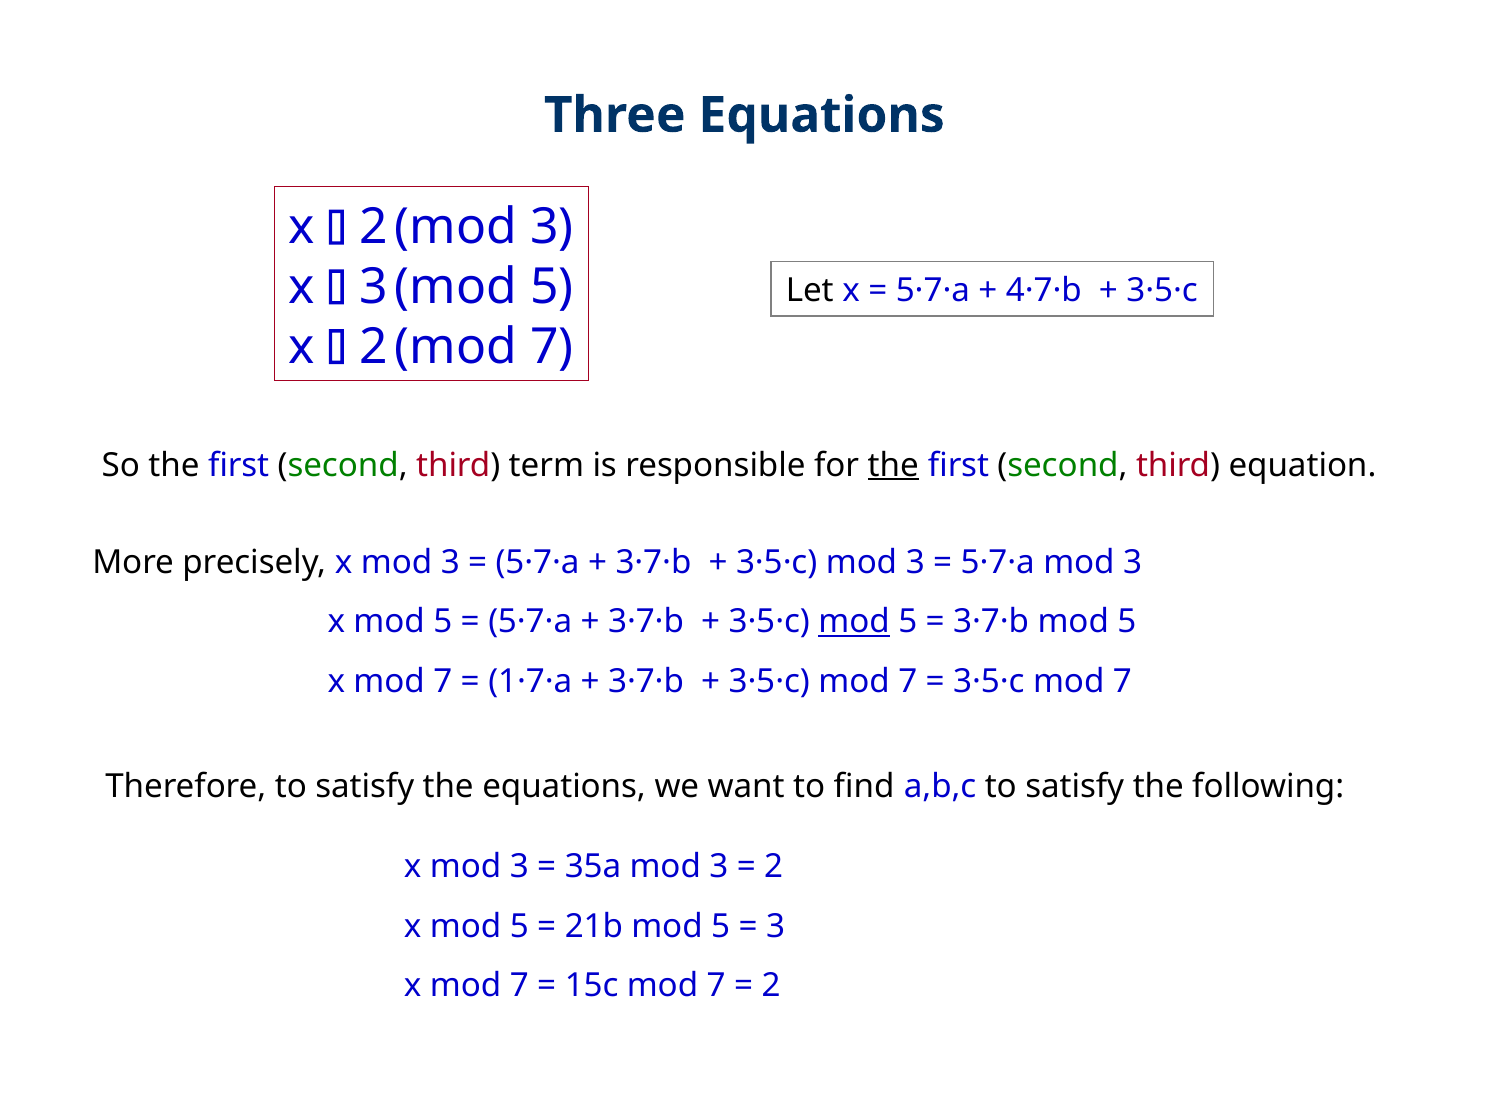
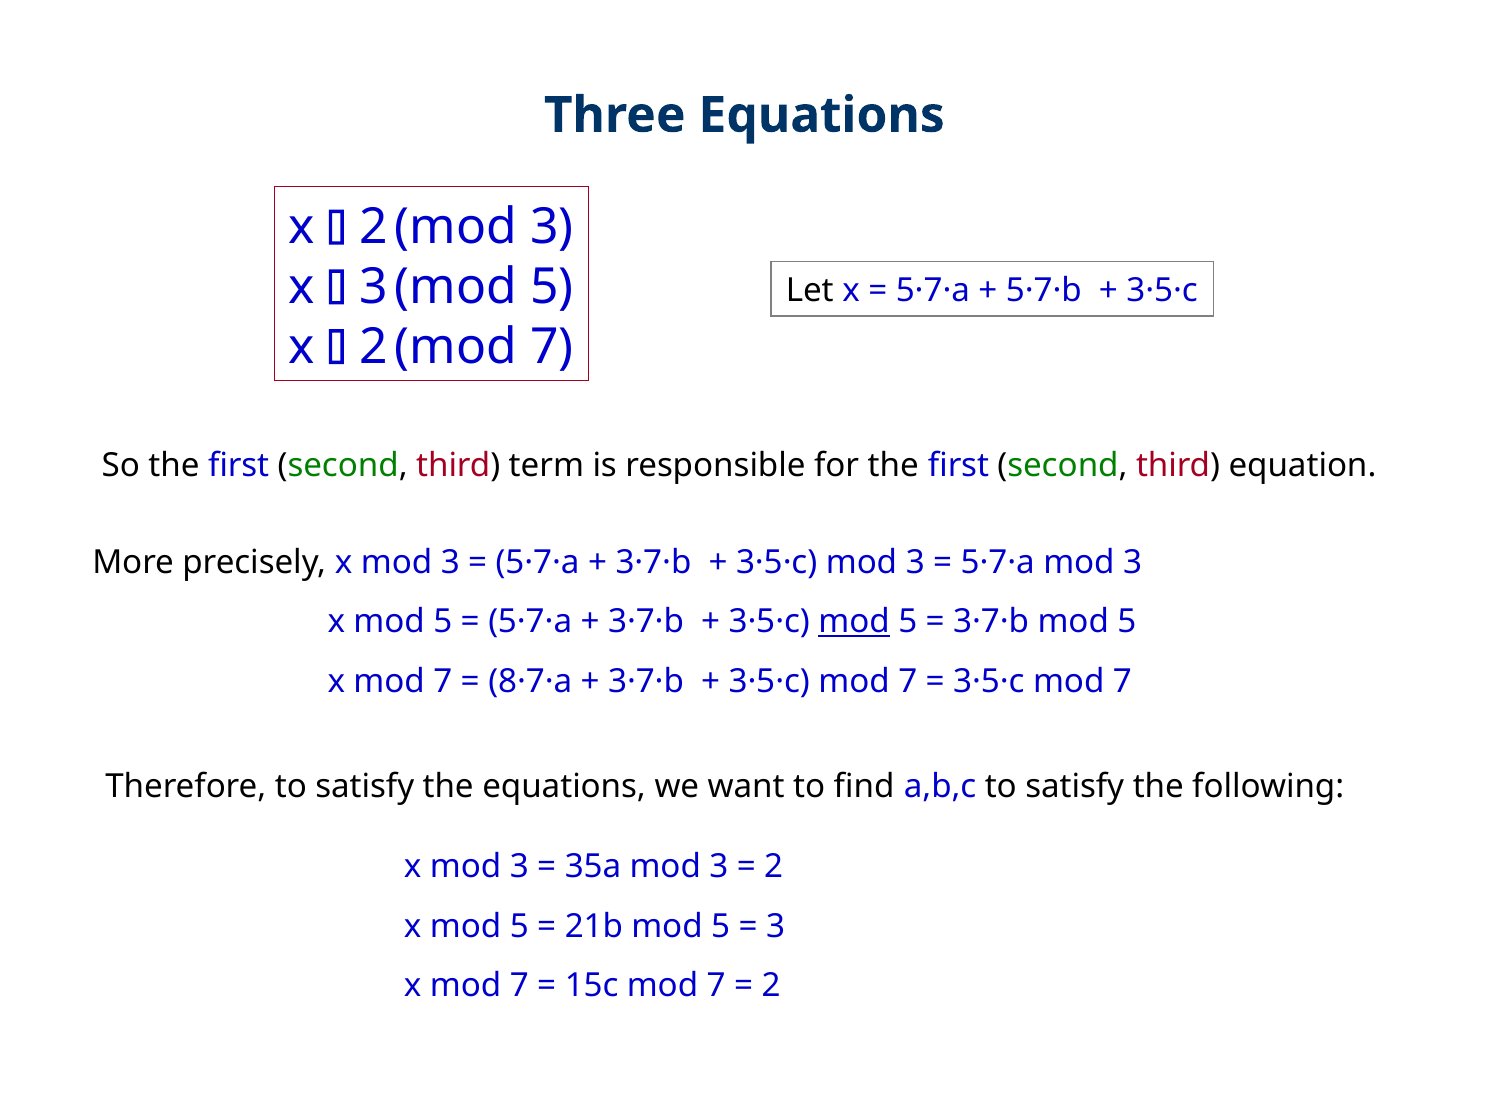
4·7·b: 4·7·b -> 5·7·b
the at (893, 465) underline: present -> none
1·7·a: 1·7·a -> 8·7·a
